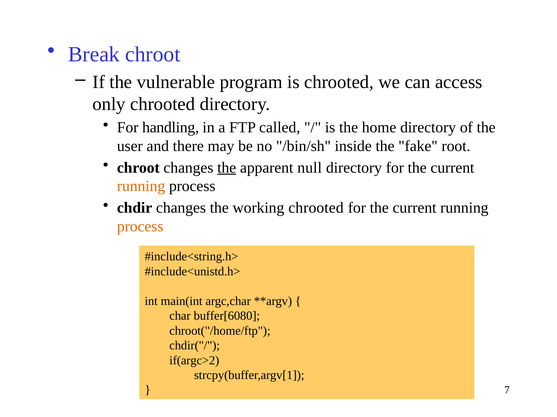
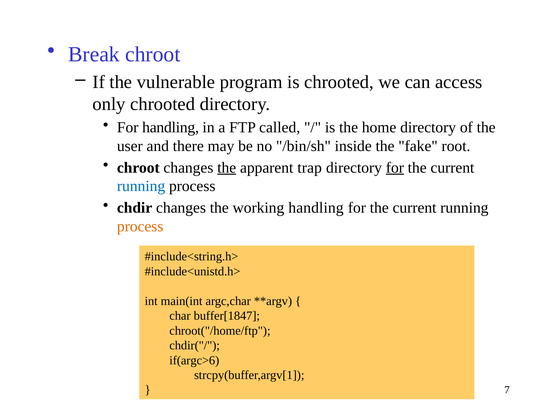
null: null -> trap
for at (395, 168) underline: none -> present
running at (141, 186) colour: orange -> blue
working chrooted: chrooted -> handling
buffer[6080: buffer[6080 -> buffer[1847
if(argc>2: if(argc>2 -> if(argc>6
